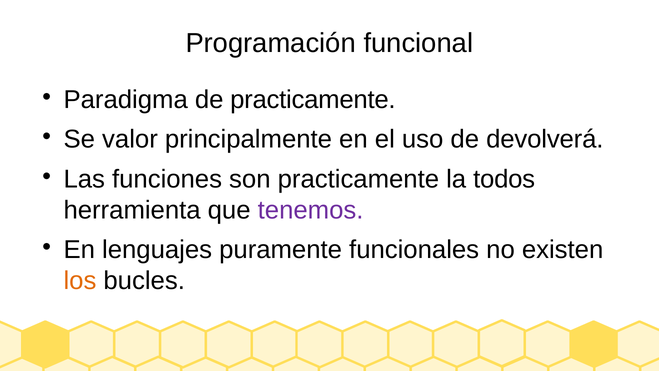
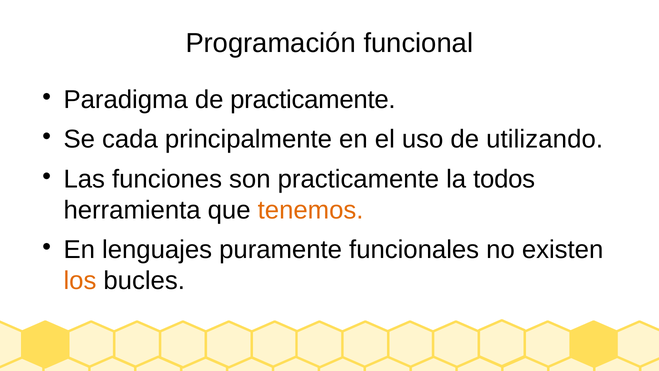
valor: valor -> cada
devolverá: devolverá -> utilizando
tenemos colour: purple -> orange
